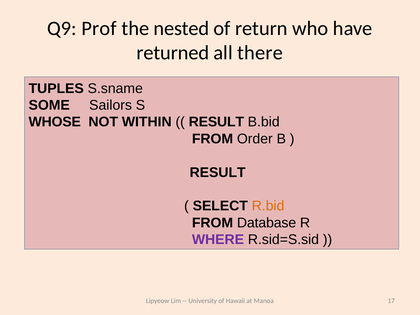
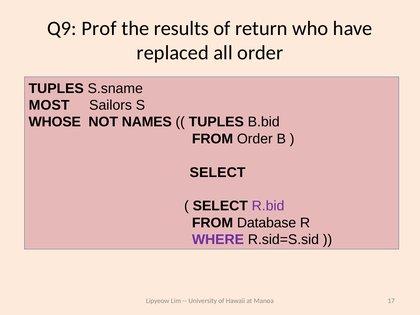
nested: nested -> results
returned: returned -> replaced
all there: there -> order
SOME: SOME -> MOST
WITHIN: WITHIN -> NAMES
RESULT at (216, 122): RESULT -> TUPLES
RESULT at (218, 172): RESULT -> SELECT
R.bid colour: orange -> purple
